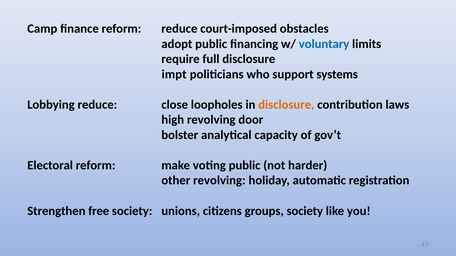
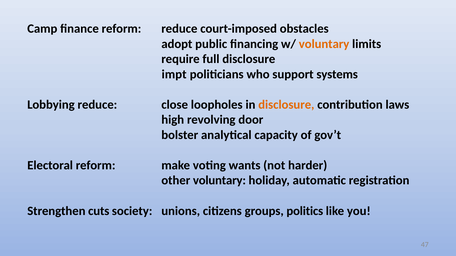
voluntary at (324, 44) colour: blue -> orange
voting public: public -> wants
other revolving: revolving -> voluntary
free: free -> cuts
groups society: society -> politics
